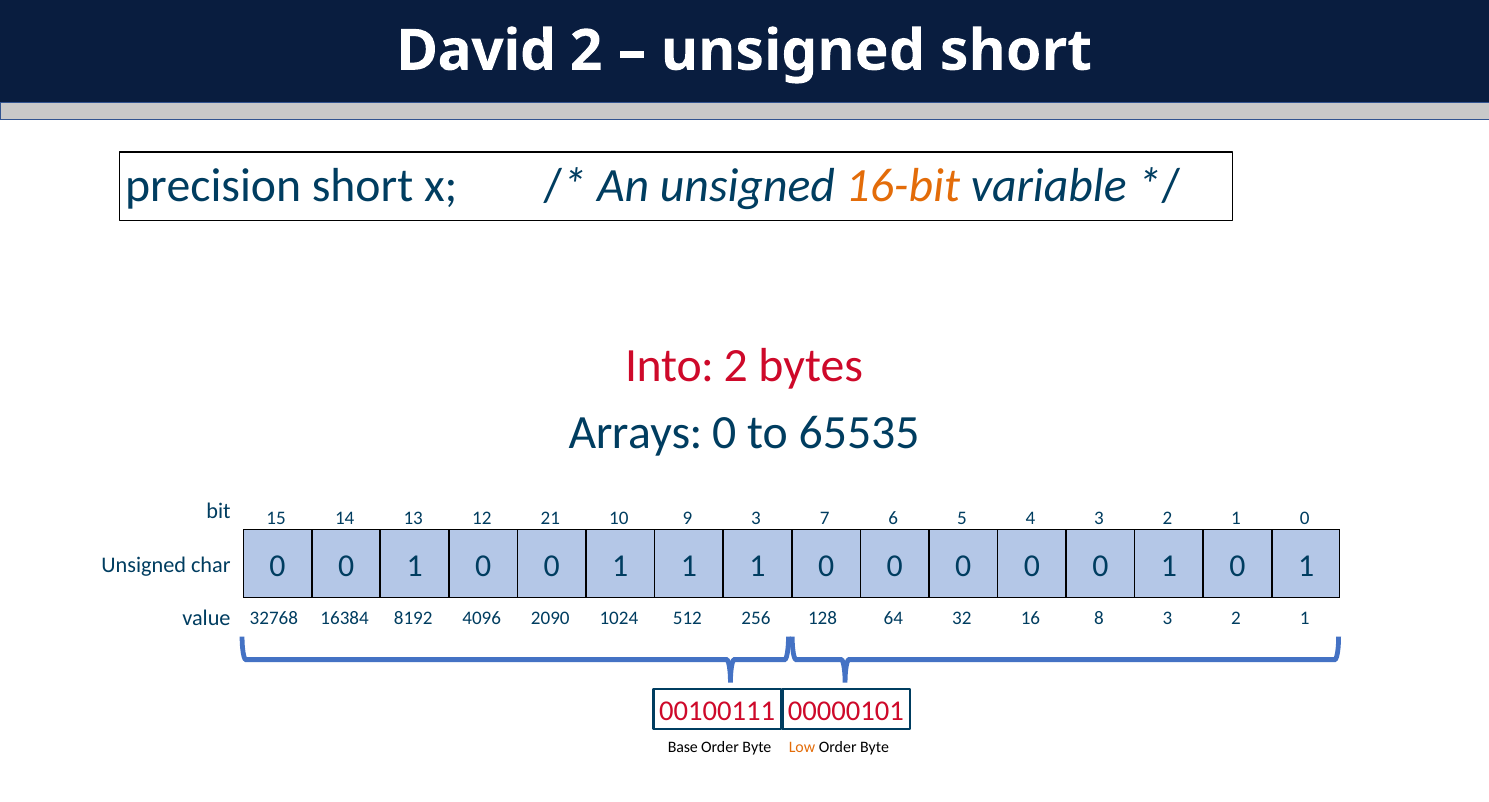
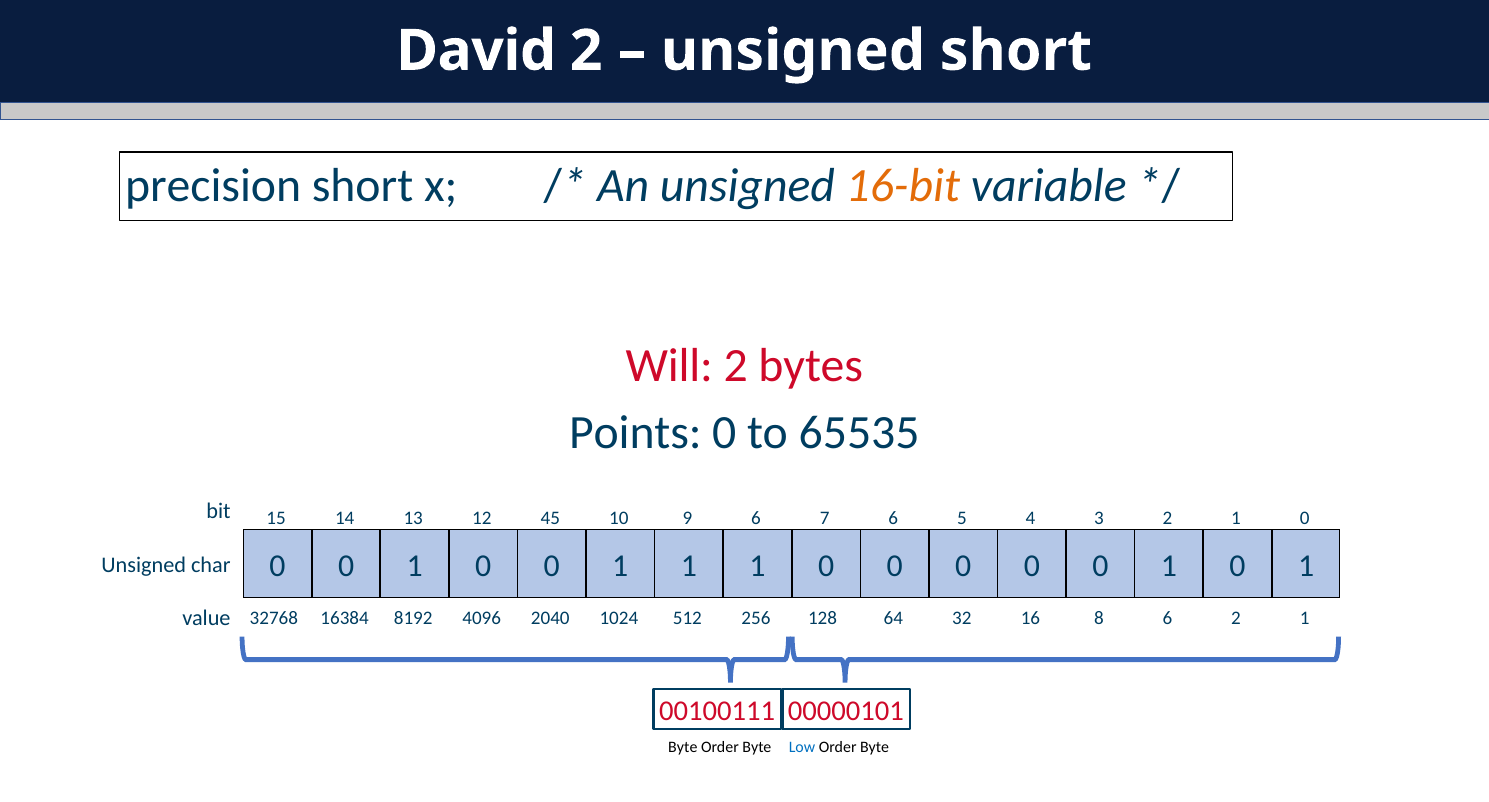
Into: Into -> Will
Arrays: Arrays -> Points
21: 21 -> 45
10 3: 3 -> 6
2090: 2090 -> 2040
16 3: 3 -> 6
Base at (683, 747): Base -> Byte
Low colour: orange -> blue
